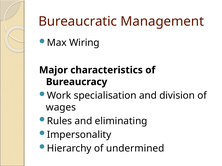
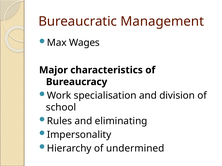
Wiring: Wiring -> Wages
wages: wages -> school
